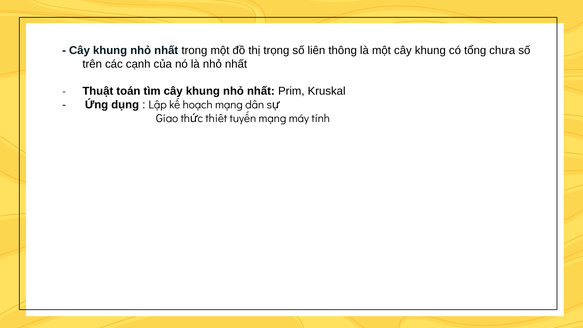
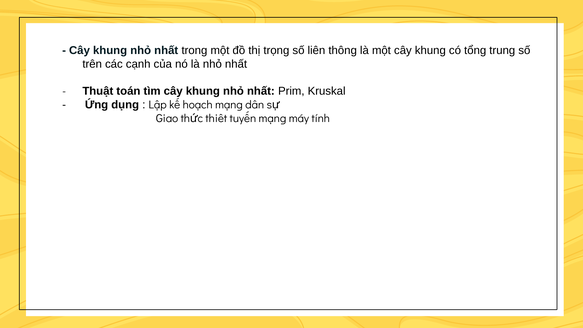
chưa: chưa -> trung
